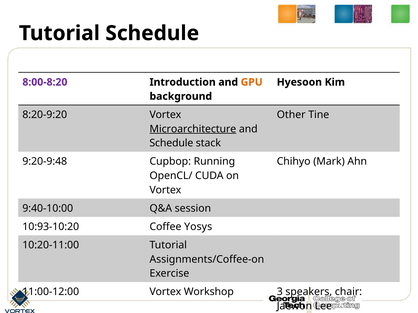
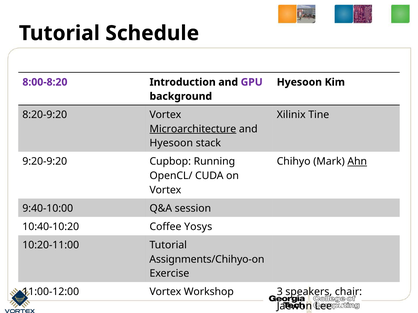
GPU colour: orange -> purple
Other: Other -> Xilinix
Schedule at (171, 143): Schedule -> Hyesoon
9:20-9:48: 9:20-9:48 -> 9:20-9:20
Ahn underline: none -> present
10:93-10:20: 10:93-10:20 -> 10:40-10:20
Assignments/Coffee-on: Assignments/Coffee-on -> Assignments/Chihyo-on
